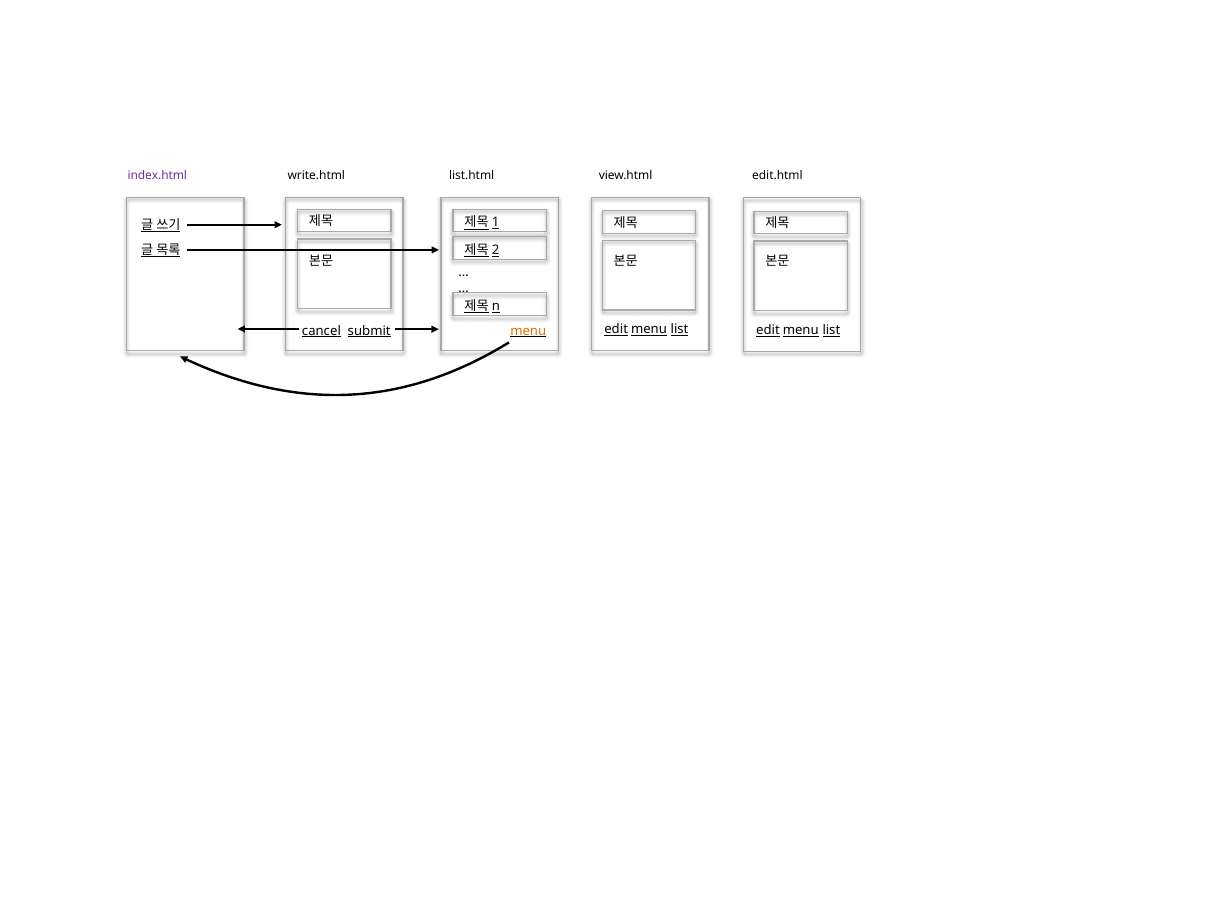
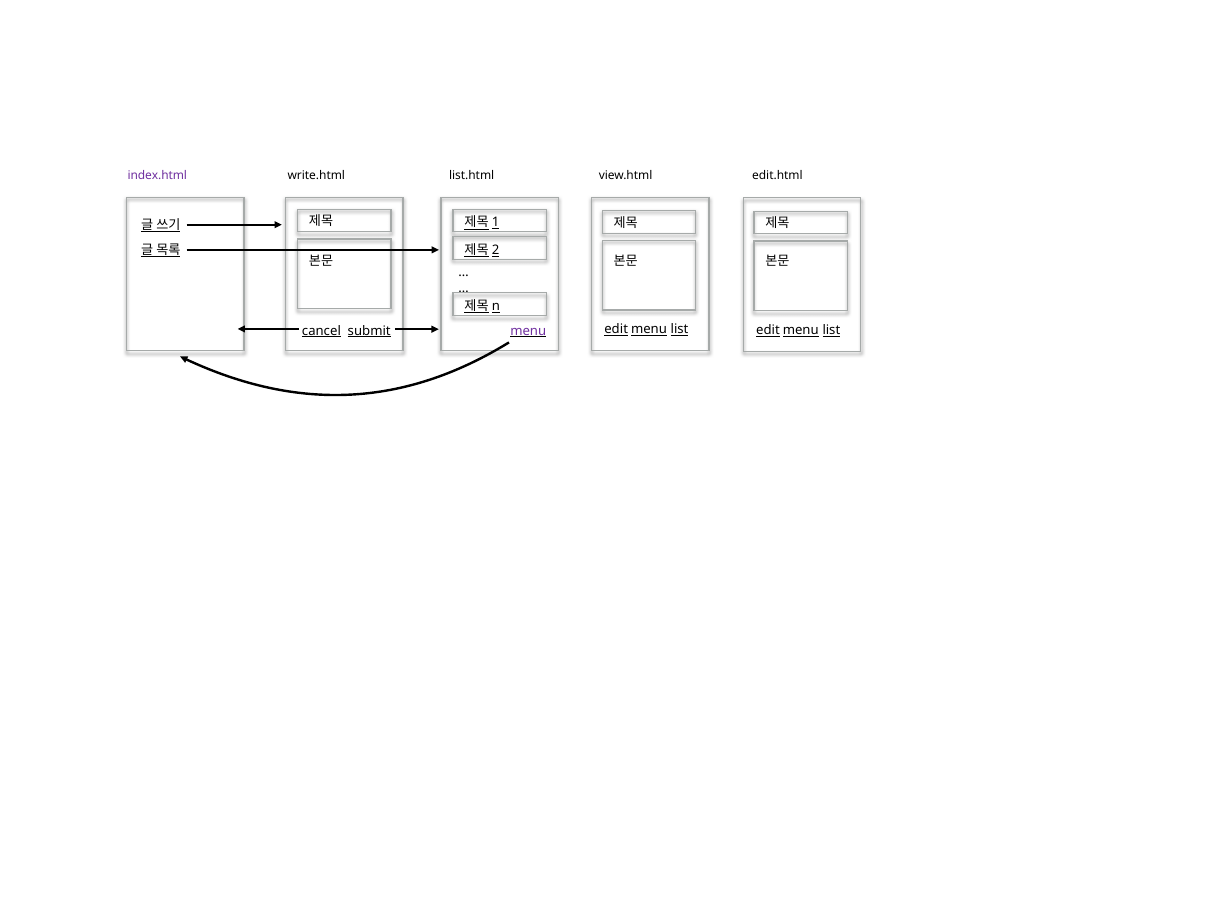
menu colour: orange -> purple
